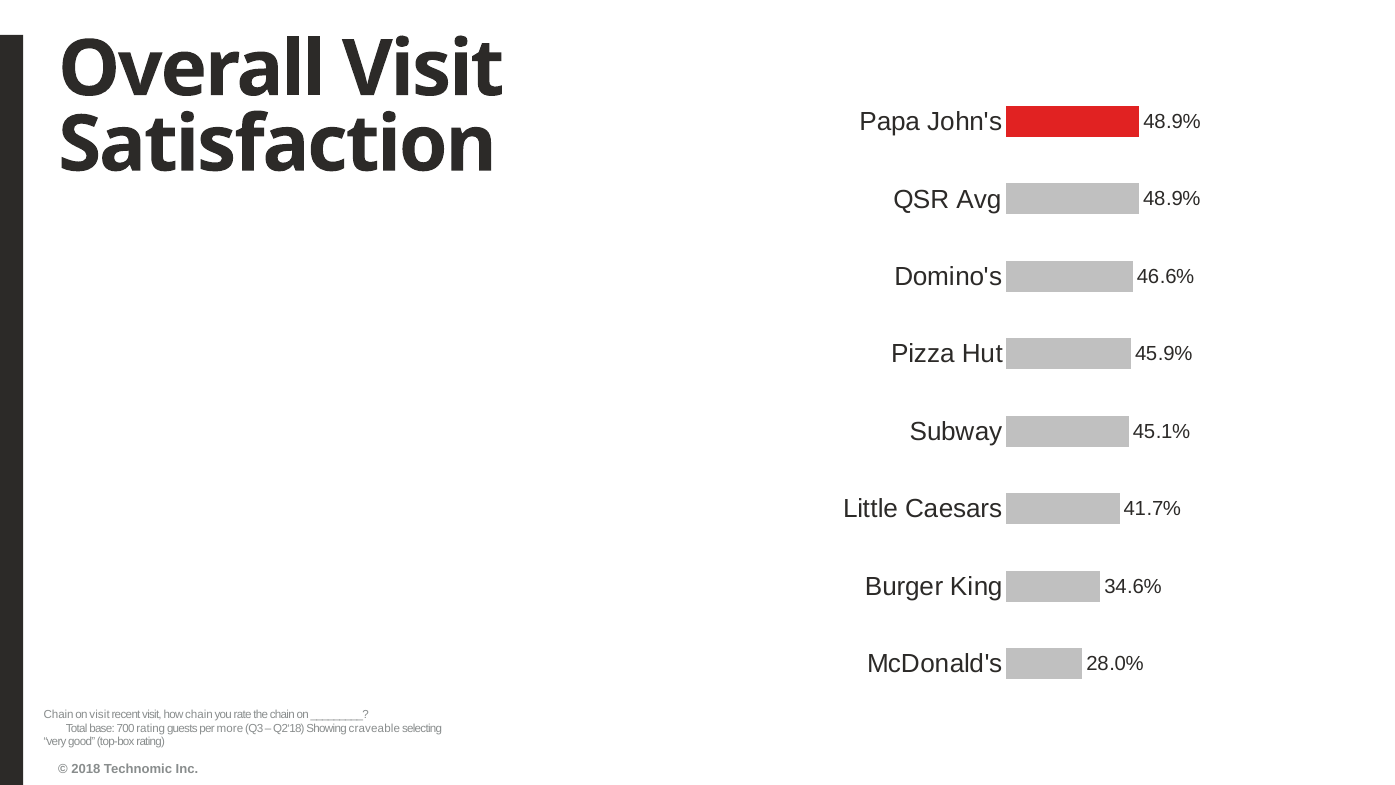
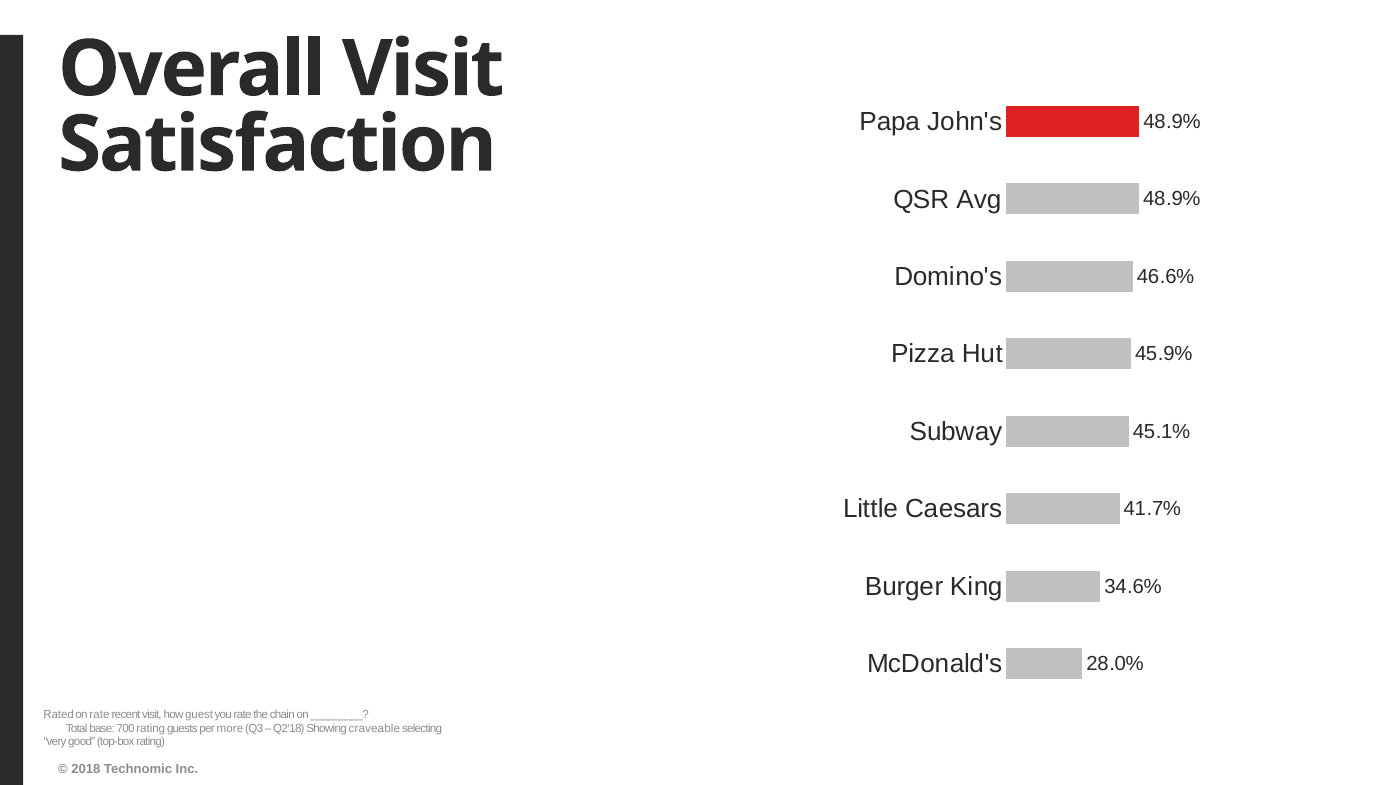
Chain at (59, 714): Chain -> Rated
on visit: visit -> rate
how chain: chain -> guest
